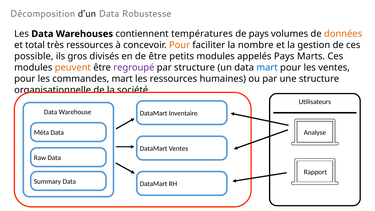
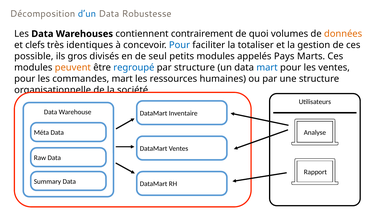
d’un colour: black -> blue
températures: températures -> contrairement
de pays: pays -> quoi
total: total -> clefs
très ressources: ressources -> identiques
Pour at (179, 45) colour: orange -> blue
nombre: nombre -> totaliser
de être: être -> seul
regroupé colour: purple -> blue
